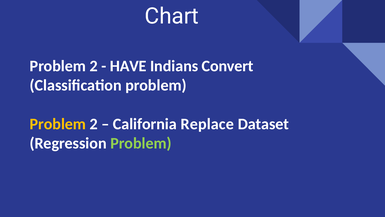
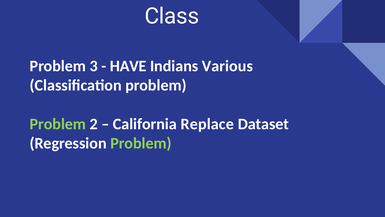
Chart: Chart -> Class
2 at (94, 66): 2 -> 3
Convert: Convert -> Various
Problem at (58, 124) colour: yellow -> light green
